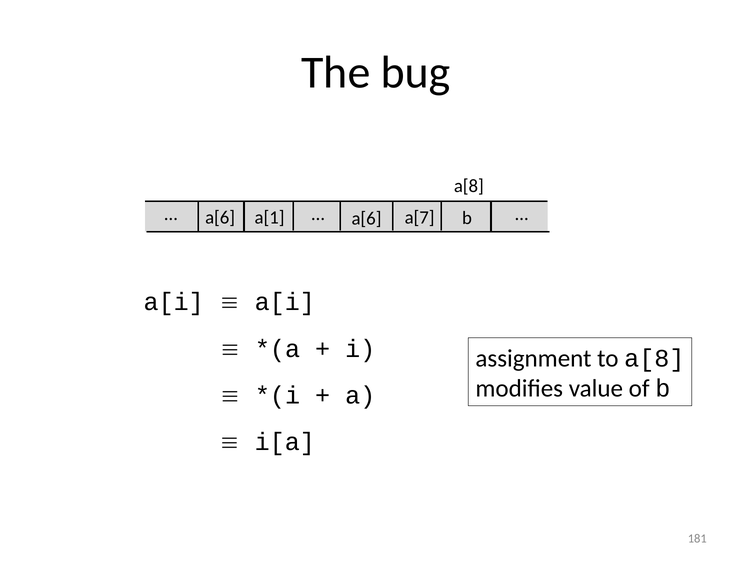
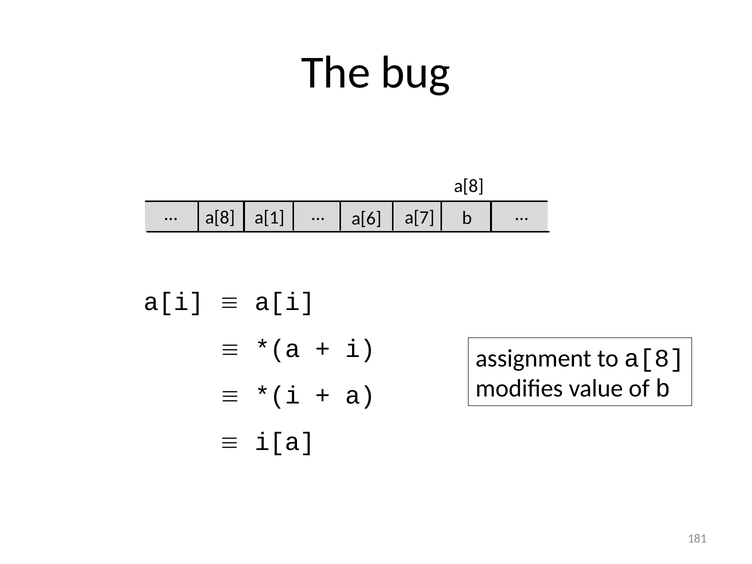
a[6 at (220, 218): a[6 -> a[8
